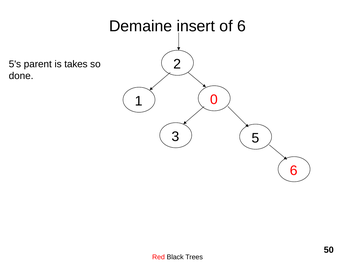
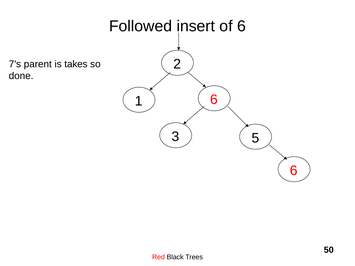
Demaine: Demaine -> Followed
5's: 5's -> 7's
1 0: 0 -> 6
